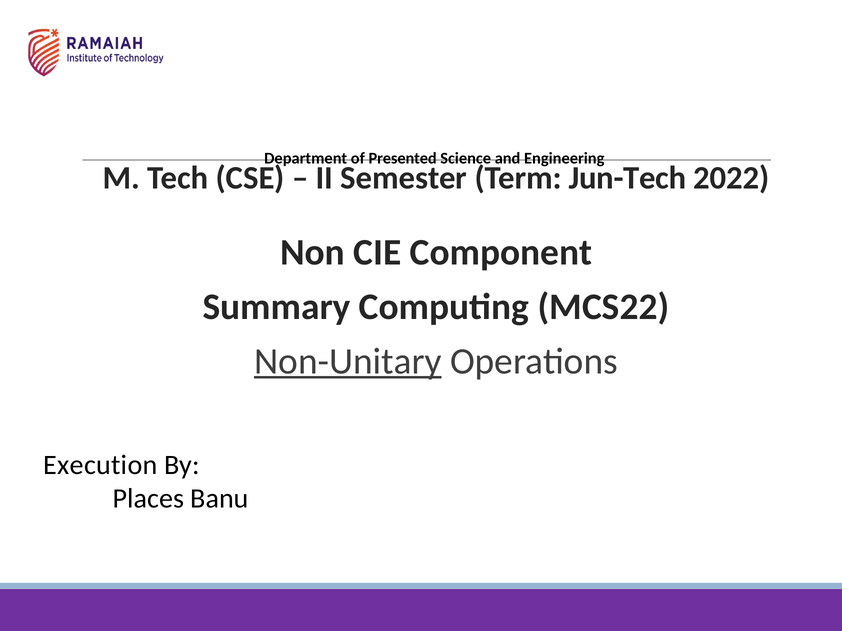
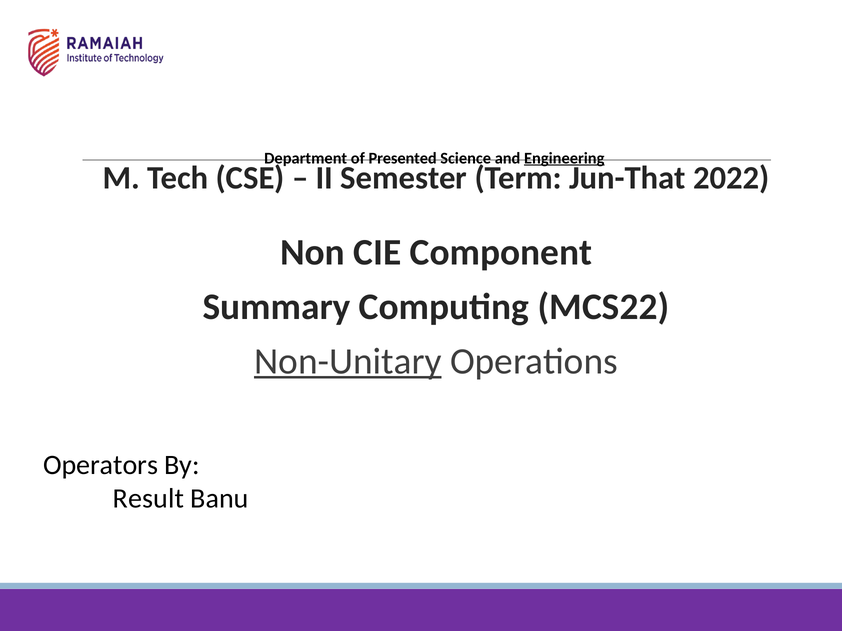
Engineering underline: none -> present
Jun-Tech: Jun-Tech -> Jun-That
Execution: Execution -> Operators
Places: Places -> Result
